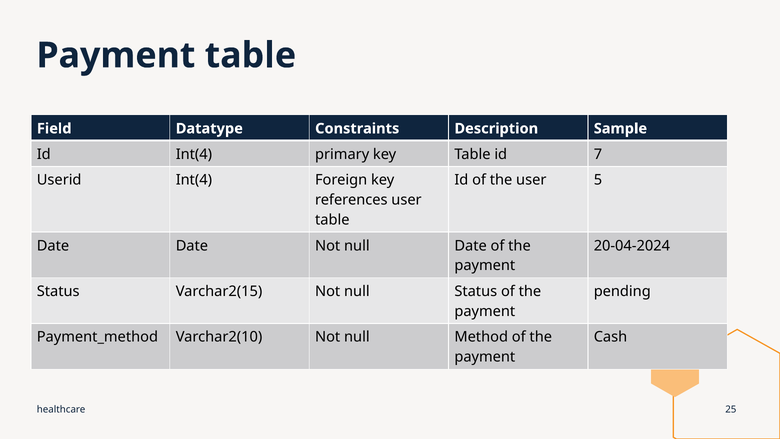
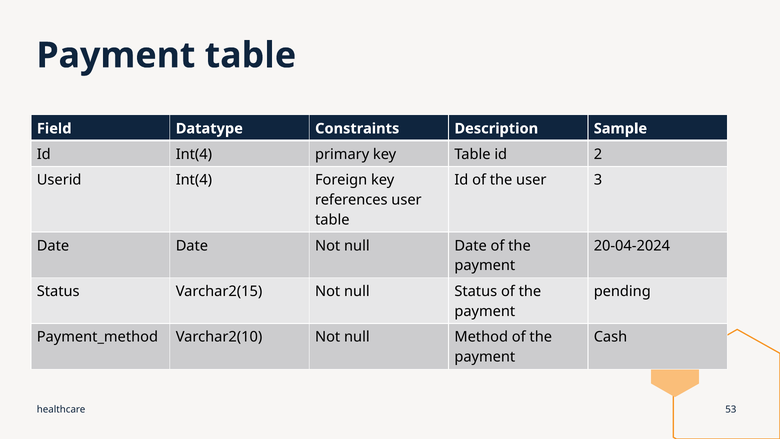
7: 7 -> 2
5: 5 -> 3
25: 25 -> 53
